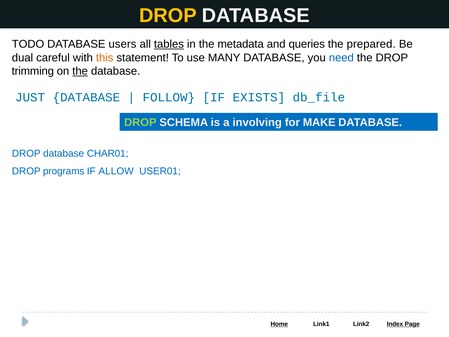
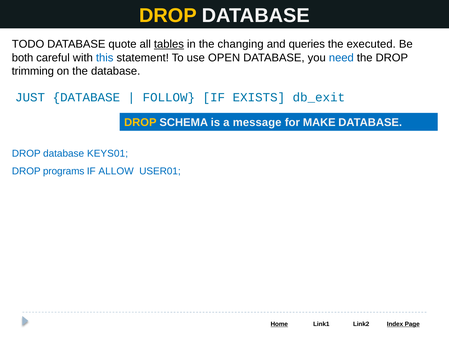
users: users -> quote
metadata: metadata -> changing
prepared: prepared -> executed
dual: dual -> both
this colour: orange -> blue
MANY: MANY -> OPEN
the at (80, 71) underline: present -> none
db_file: db_file -> db_exit
DROP at (140, 123) colour: light green -> yellow
involving: involving -> message
CHAR01: CHAR01 -> KEYS01
